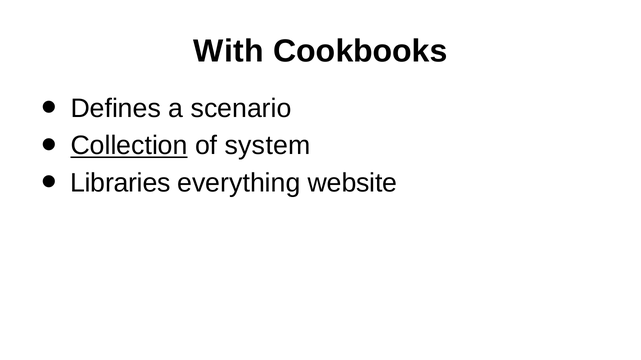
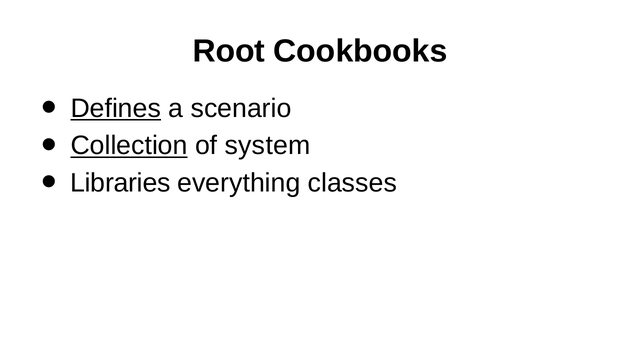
With: With -> Root
Defines underline: none -> present
website: website -> classes
